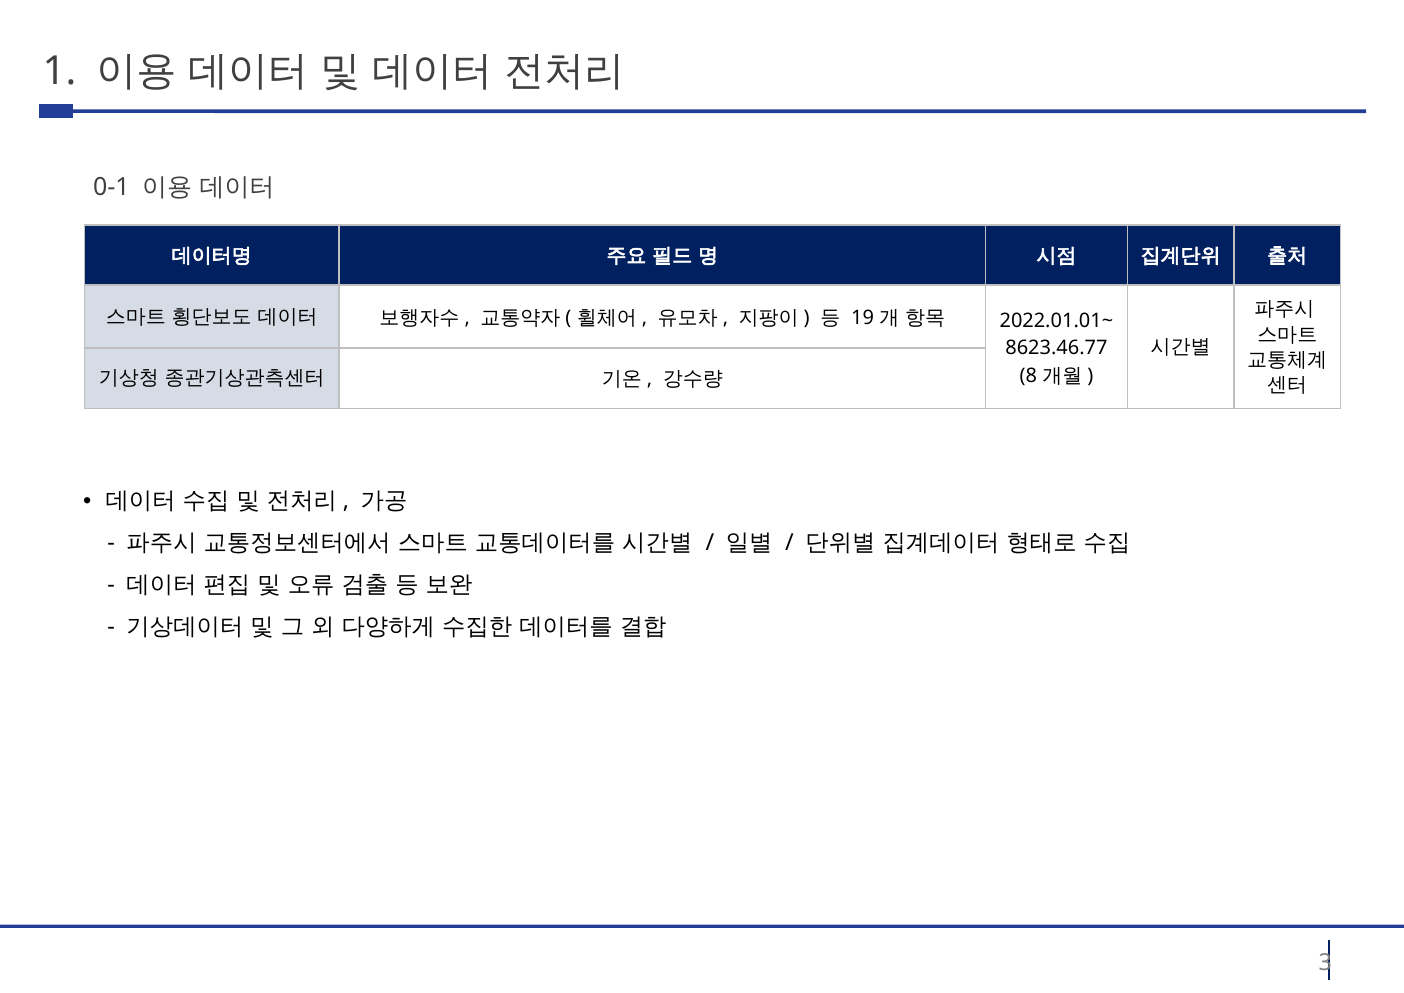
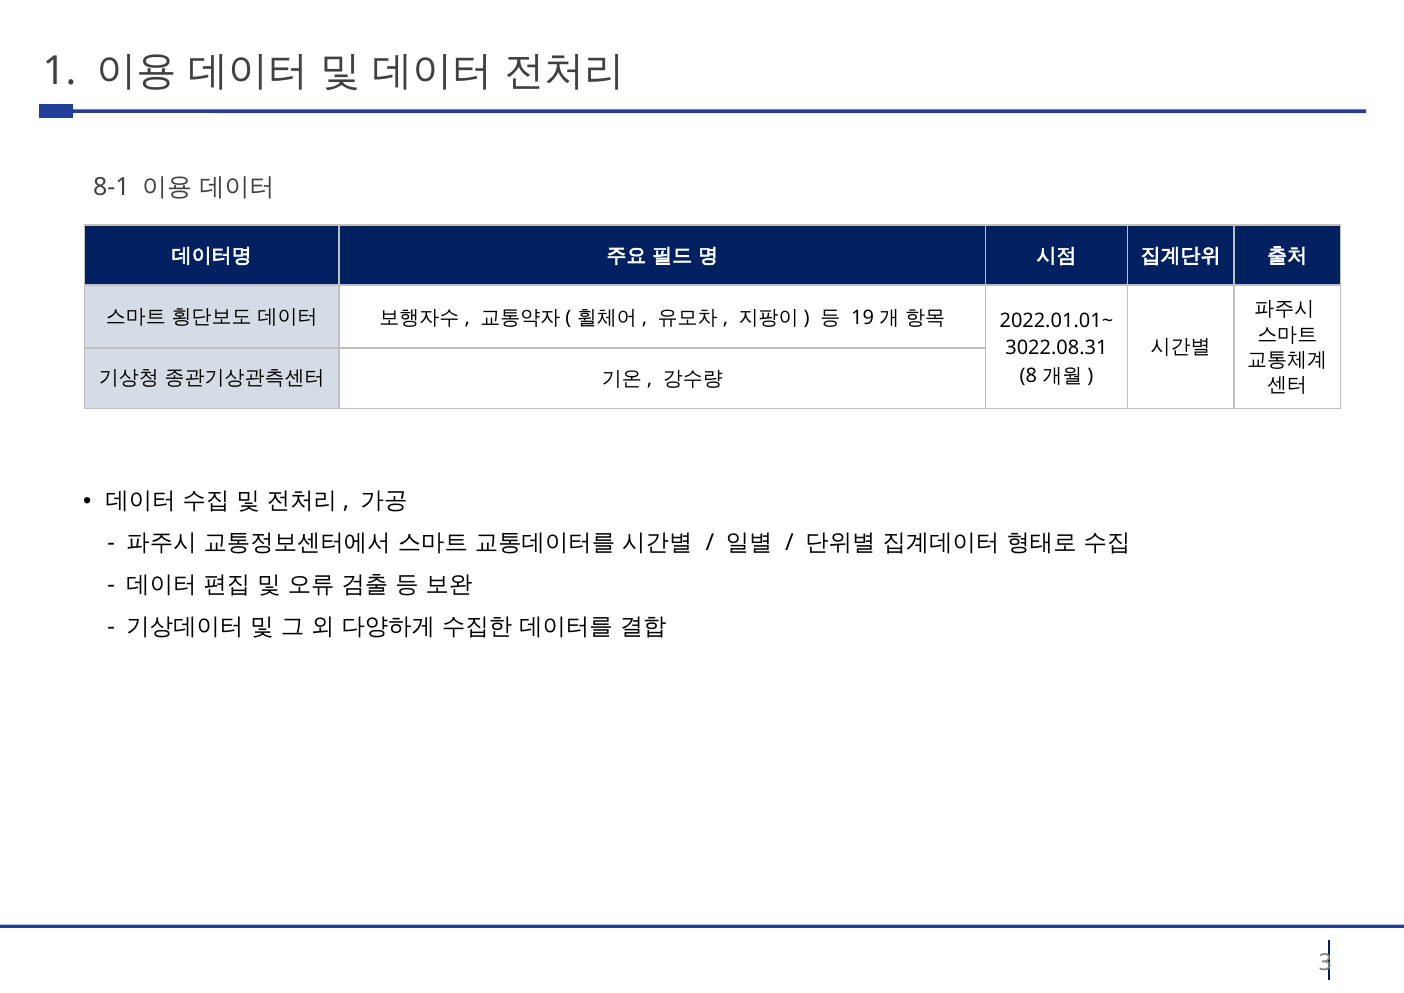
0-1: 0-1 -> 8-1
8623.46.77: 8623.46.77 -> 3022.08.31
